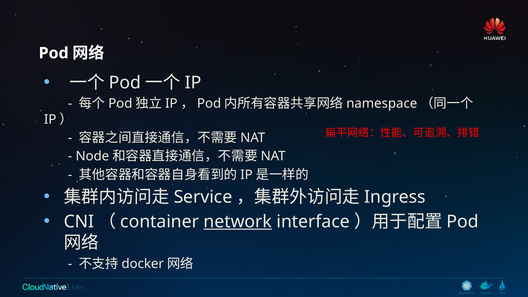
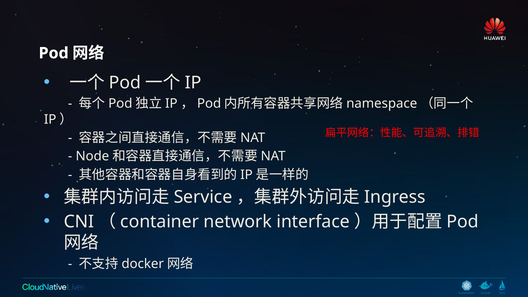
network underline: present -> none
